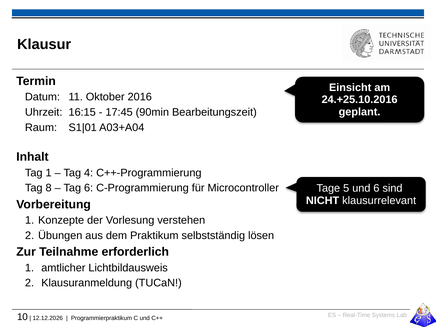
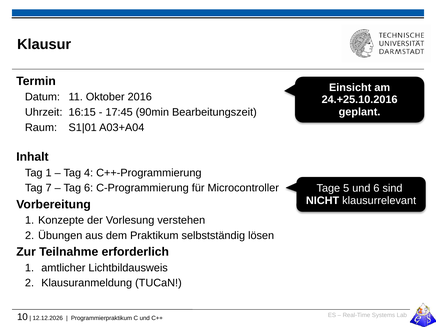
8: 8 -> 7
